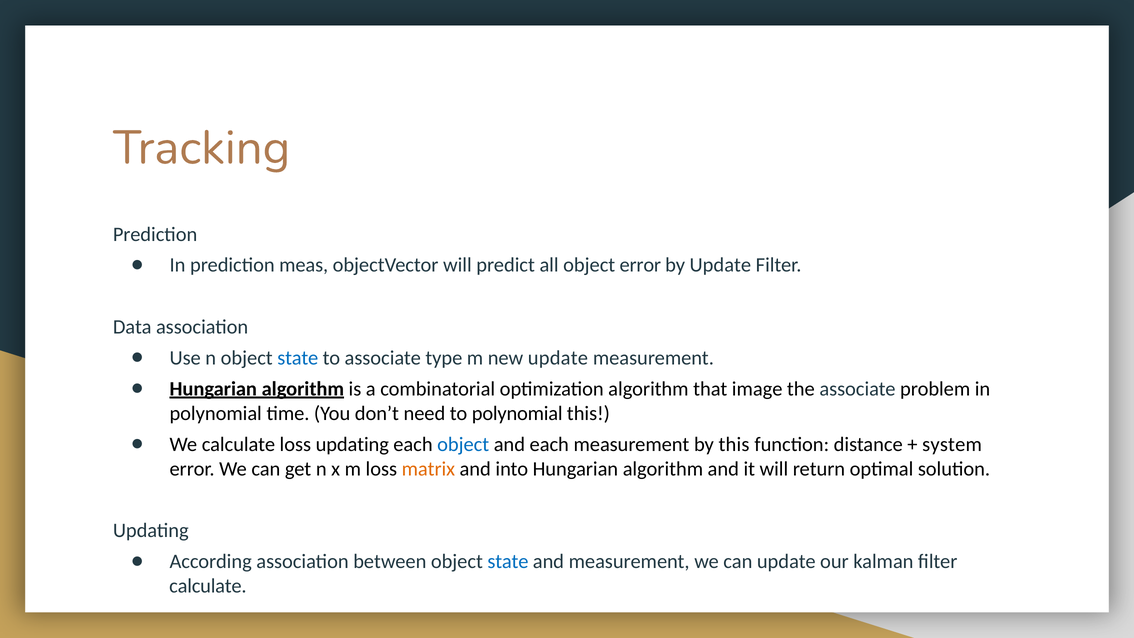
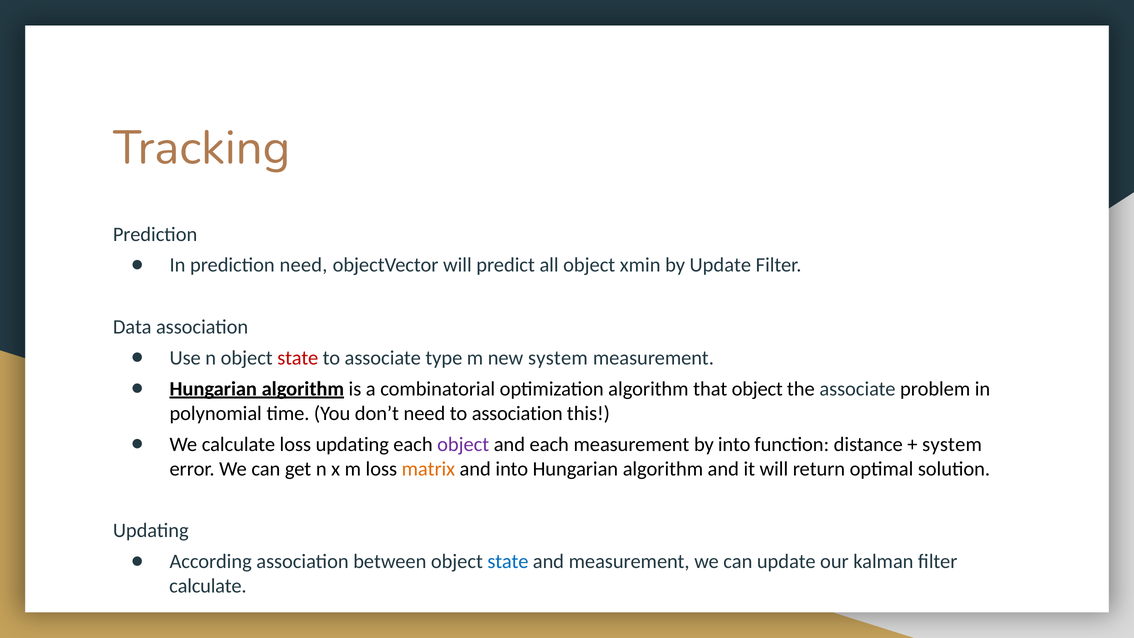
prediction meas: meas -> need
object error: error -> xmin
state at (298, 358) colour: blue -> red
new update: update -> system
that image: image -> object
to polynomial: polynomial -> association
object at (463, 444) colour: blue -> purple
by this: this -> into
